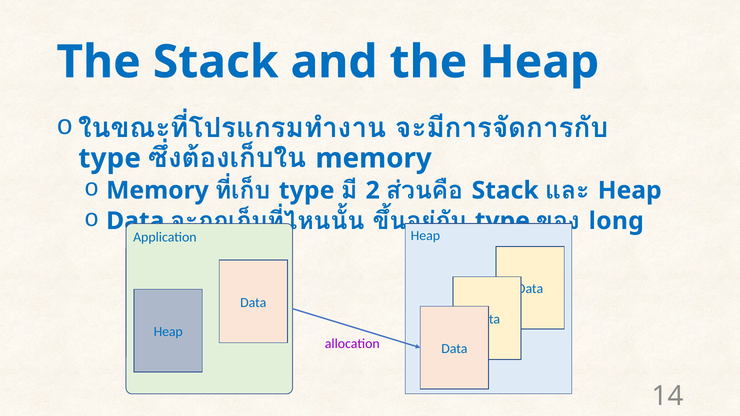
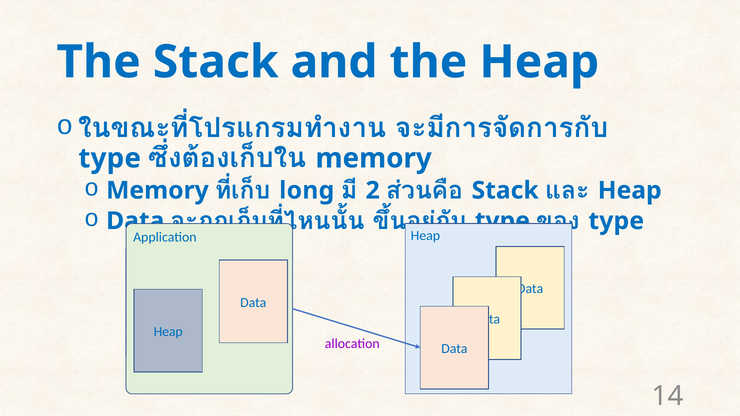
type at (307, 191): type -> long
long at (616, 221): long -> type
